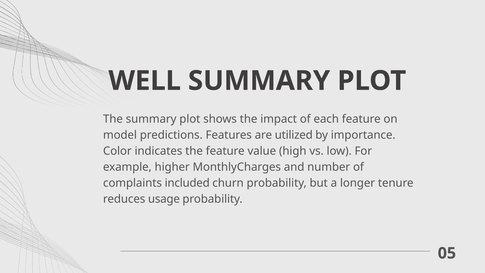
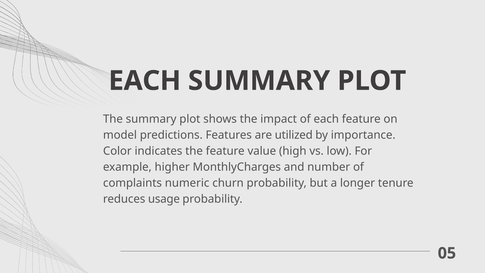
WELL at (145, 81): WELL -> EACH
included: included -> numeric
